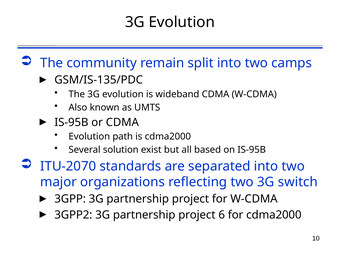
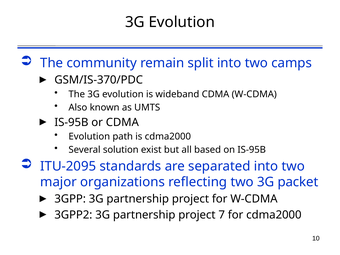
GSM/IS-135/PDC: GSM/IS-135/PDC -> GSM/IS-370/PDC
ITU-2070: ITU-2070 -> ITU-2095
switch: switch -> packet
6: 6 -> 7
